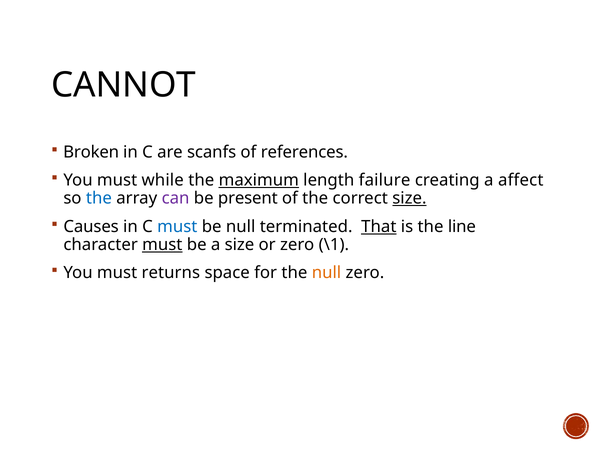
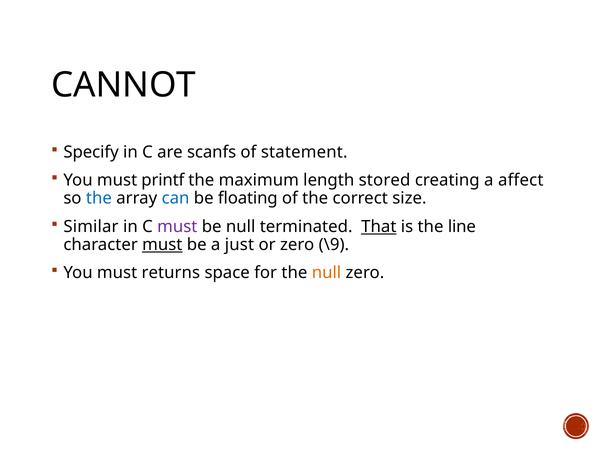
Broken: Broken -> Specify
references: references -> statement
while: while -> printf
maximum underline: present -> none
failure: failure -> stored
can colour: purple -> blue
present: present -> floating
size at (409, 198) underline: present -> none
Causes: Causes -> Similar
must at (177, 227) colour: blue -> purple
a size: size -> just
\1: \1 -> \9
